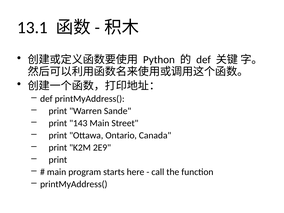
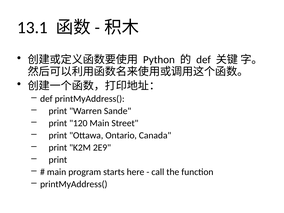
143: 143 -> 120
